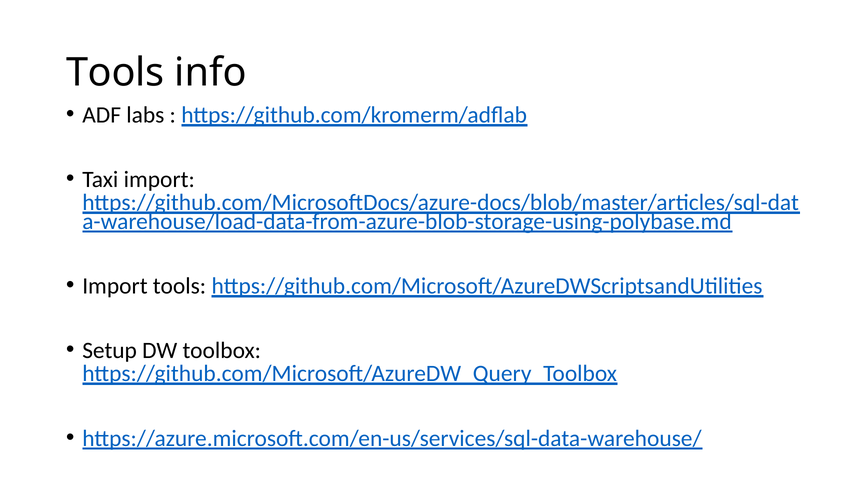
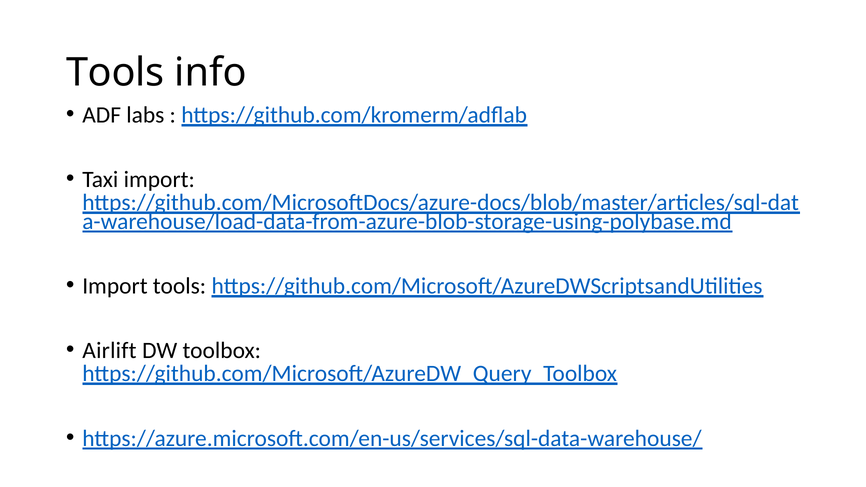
Setup: Setup -> Airlift
